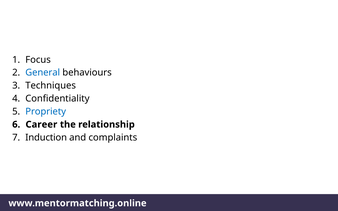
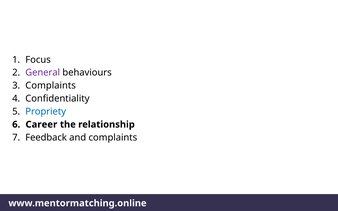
General colour: blue -> purple
Techniques at (51, 86): Techniques -> Complaints
Induction: Induction -> Feedback
